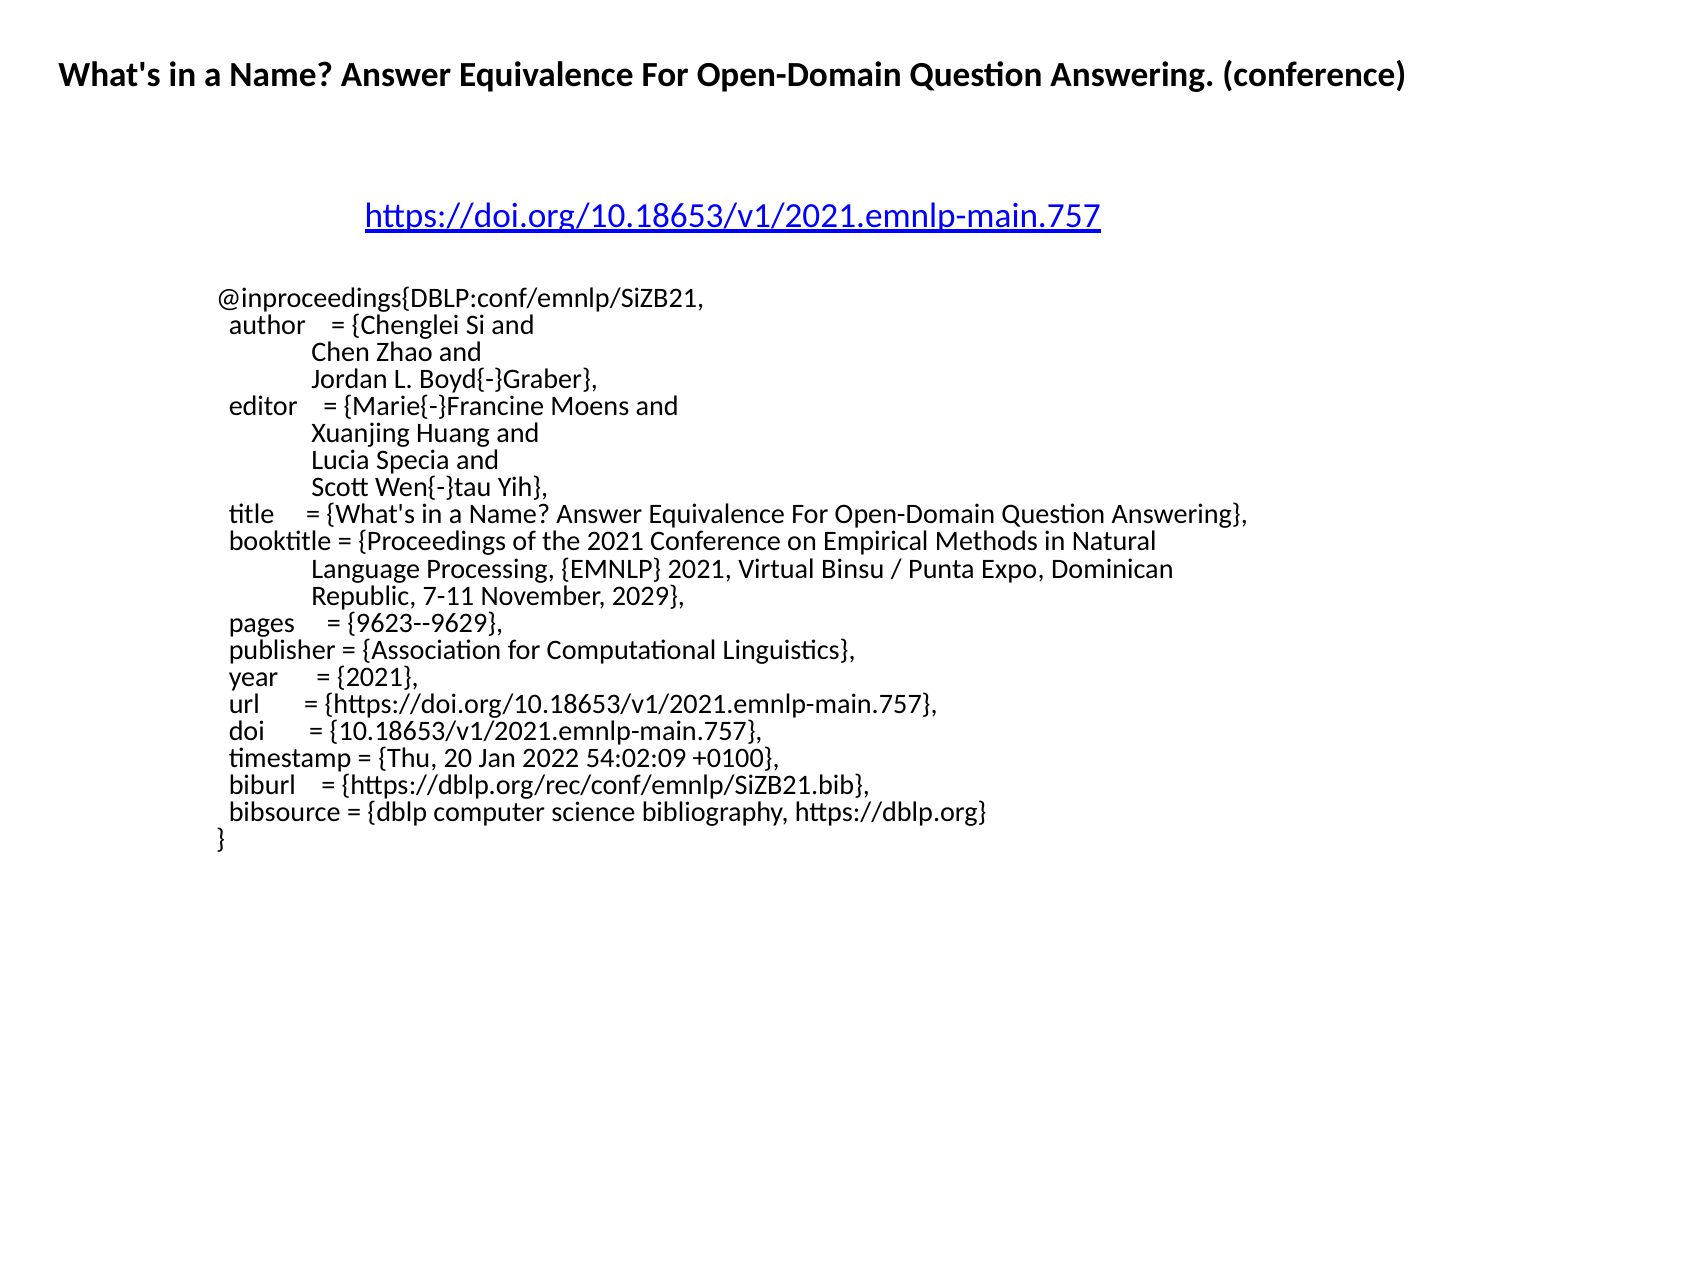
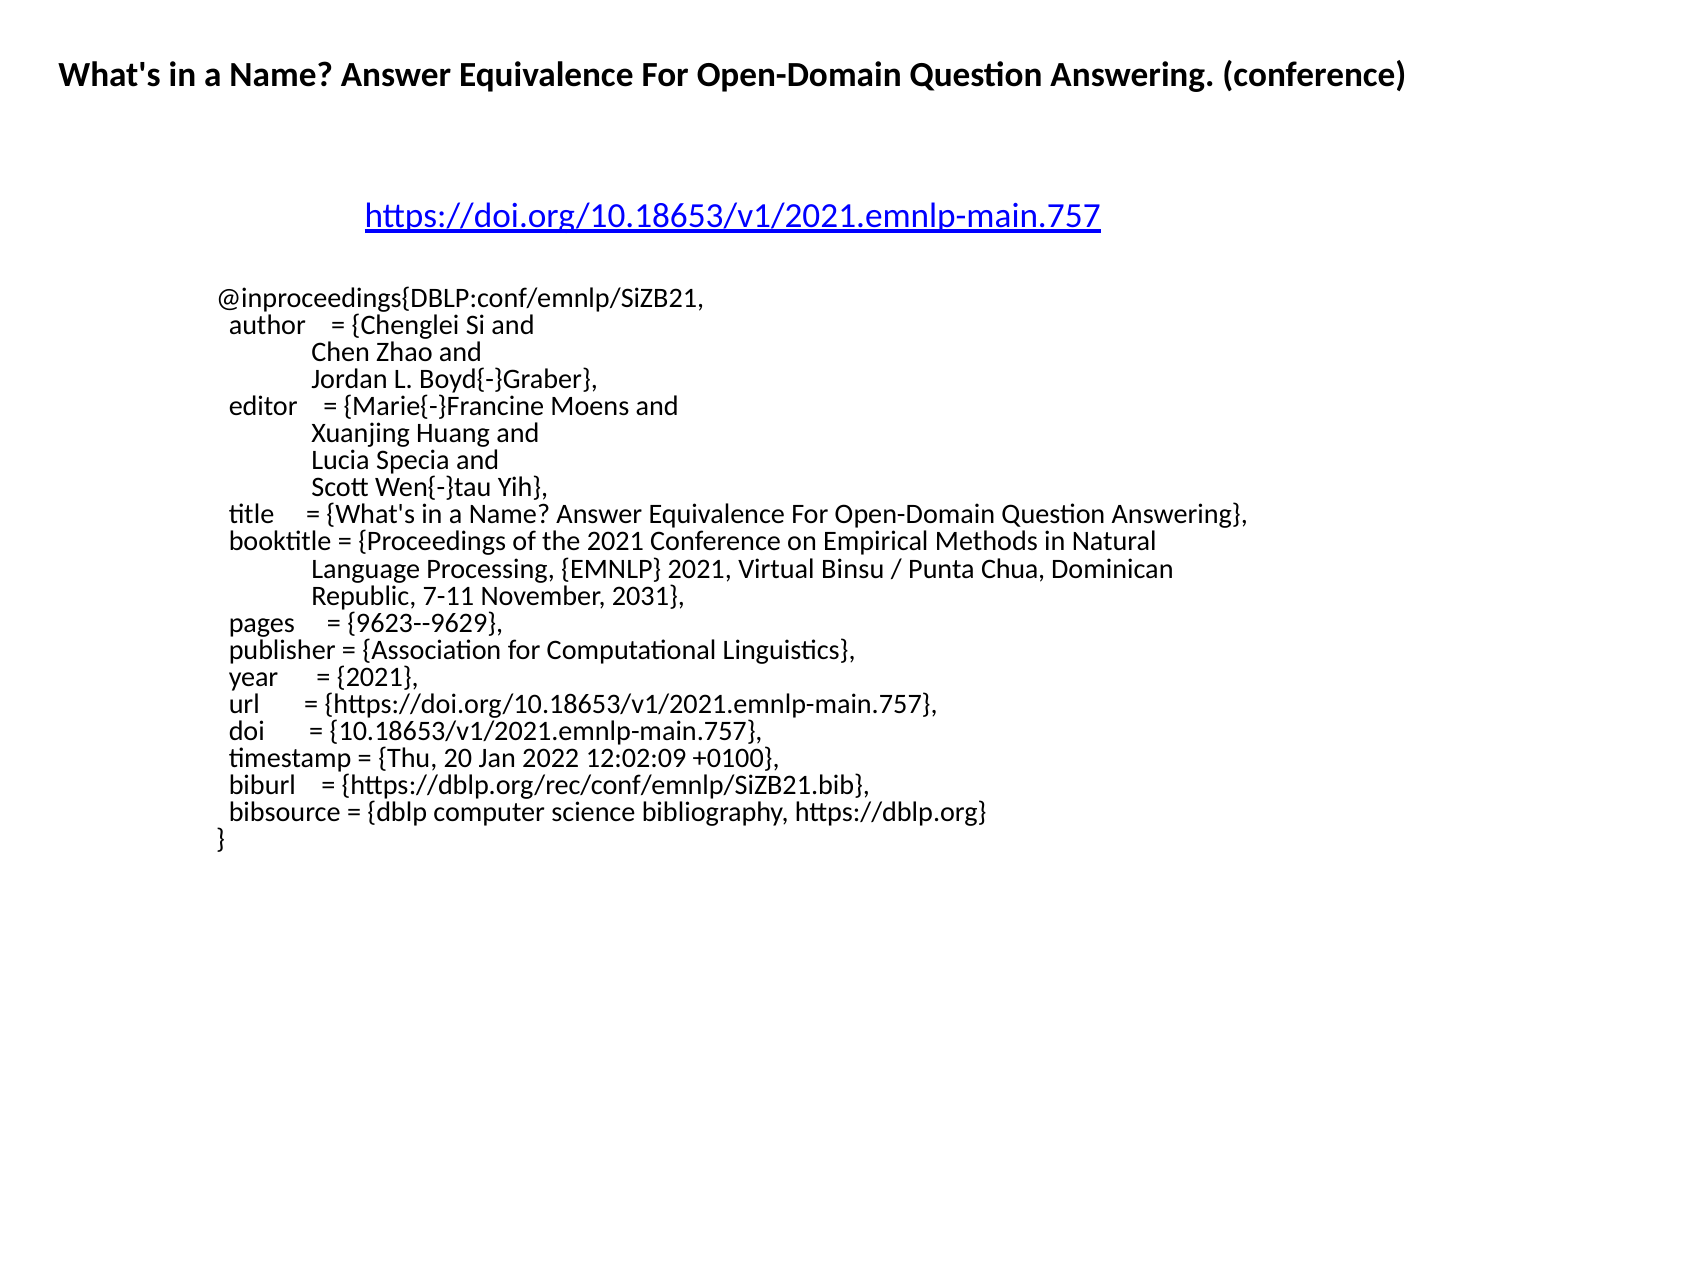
Expo: Expo -> Chua
2029: 2029 -> 2031
54:02:09: 54:02:09 -> 12:02:09
